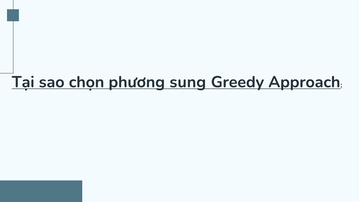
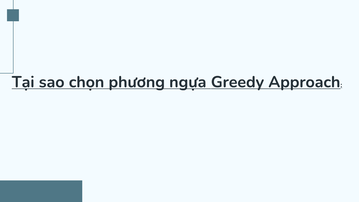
sung: sung -> ngựa
